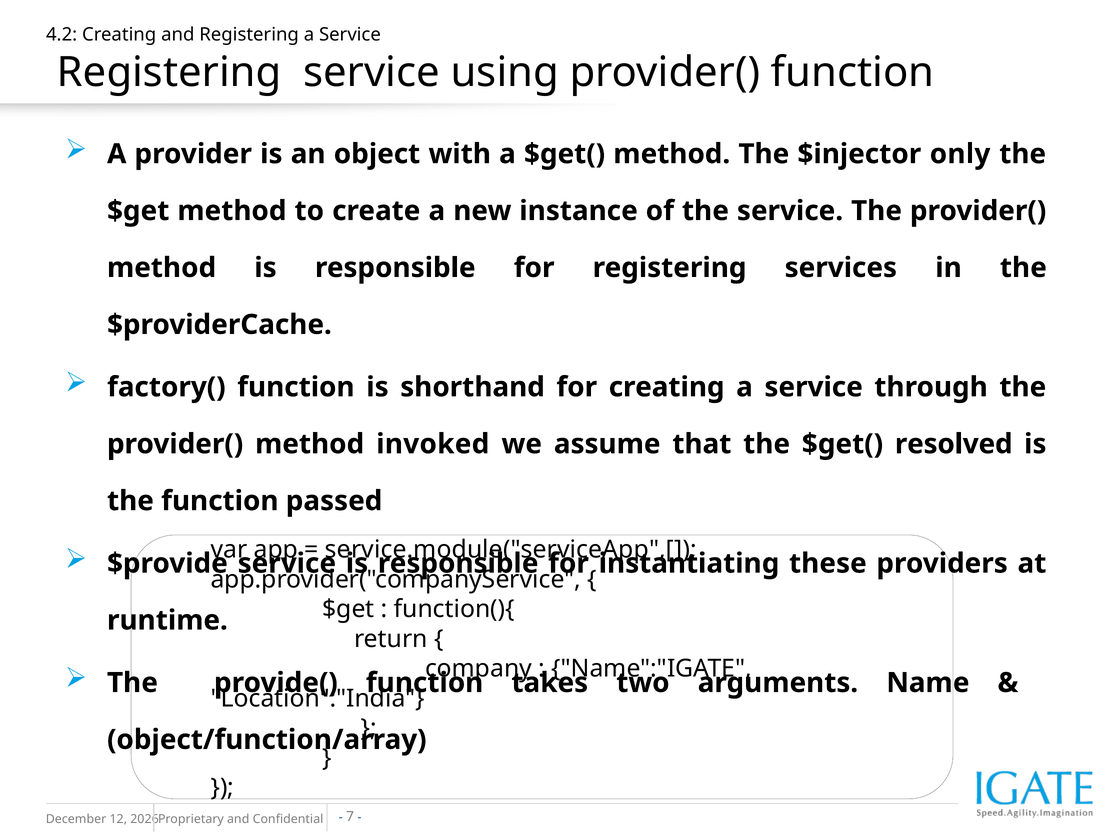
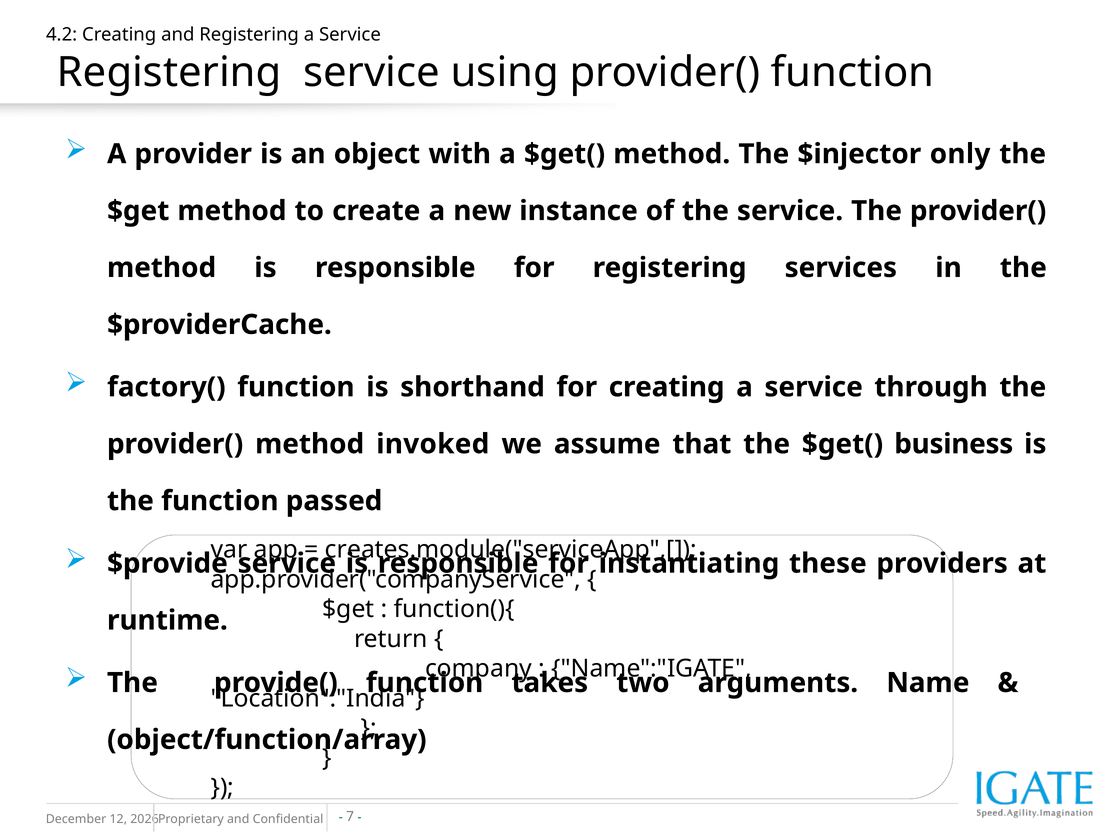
resolved: resolved -> business
service.module("serviceApp",[: service.module("serviceApp",[ -> creates.module("serviceApp",[
